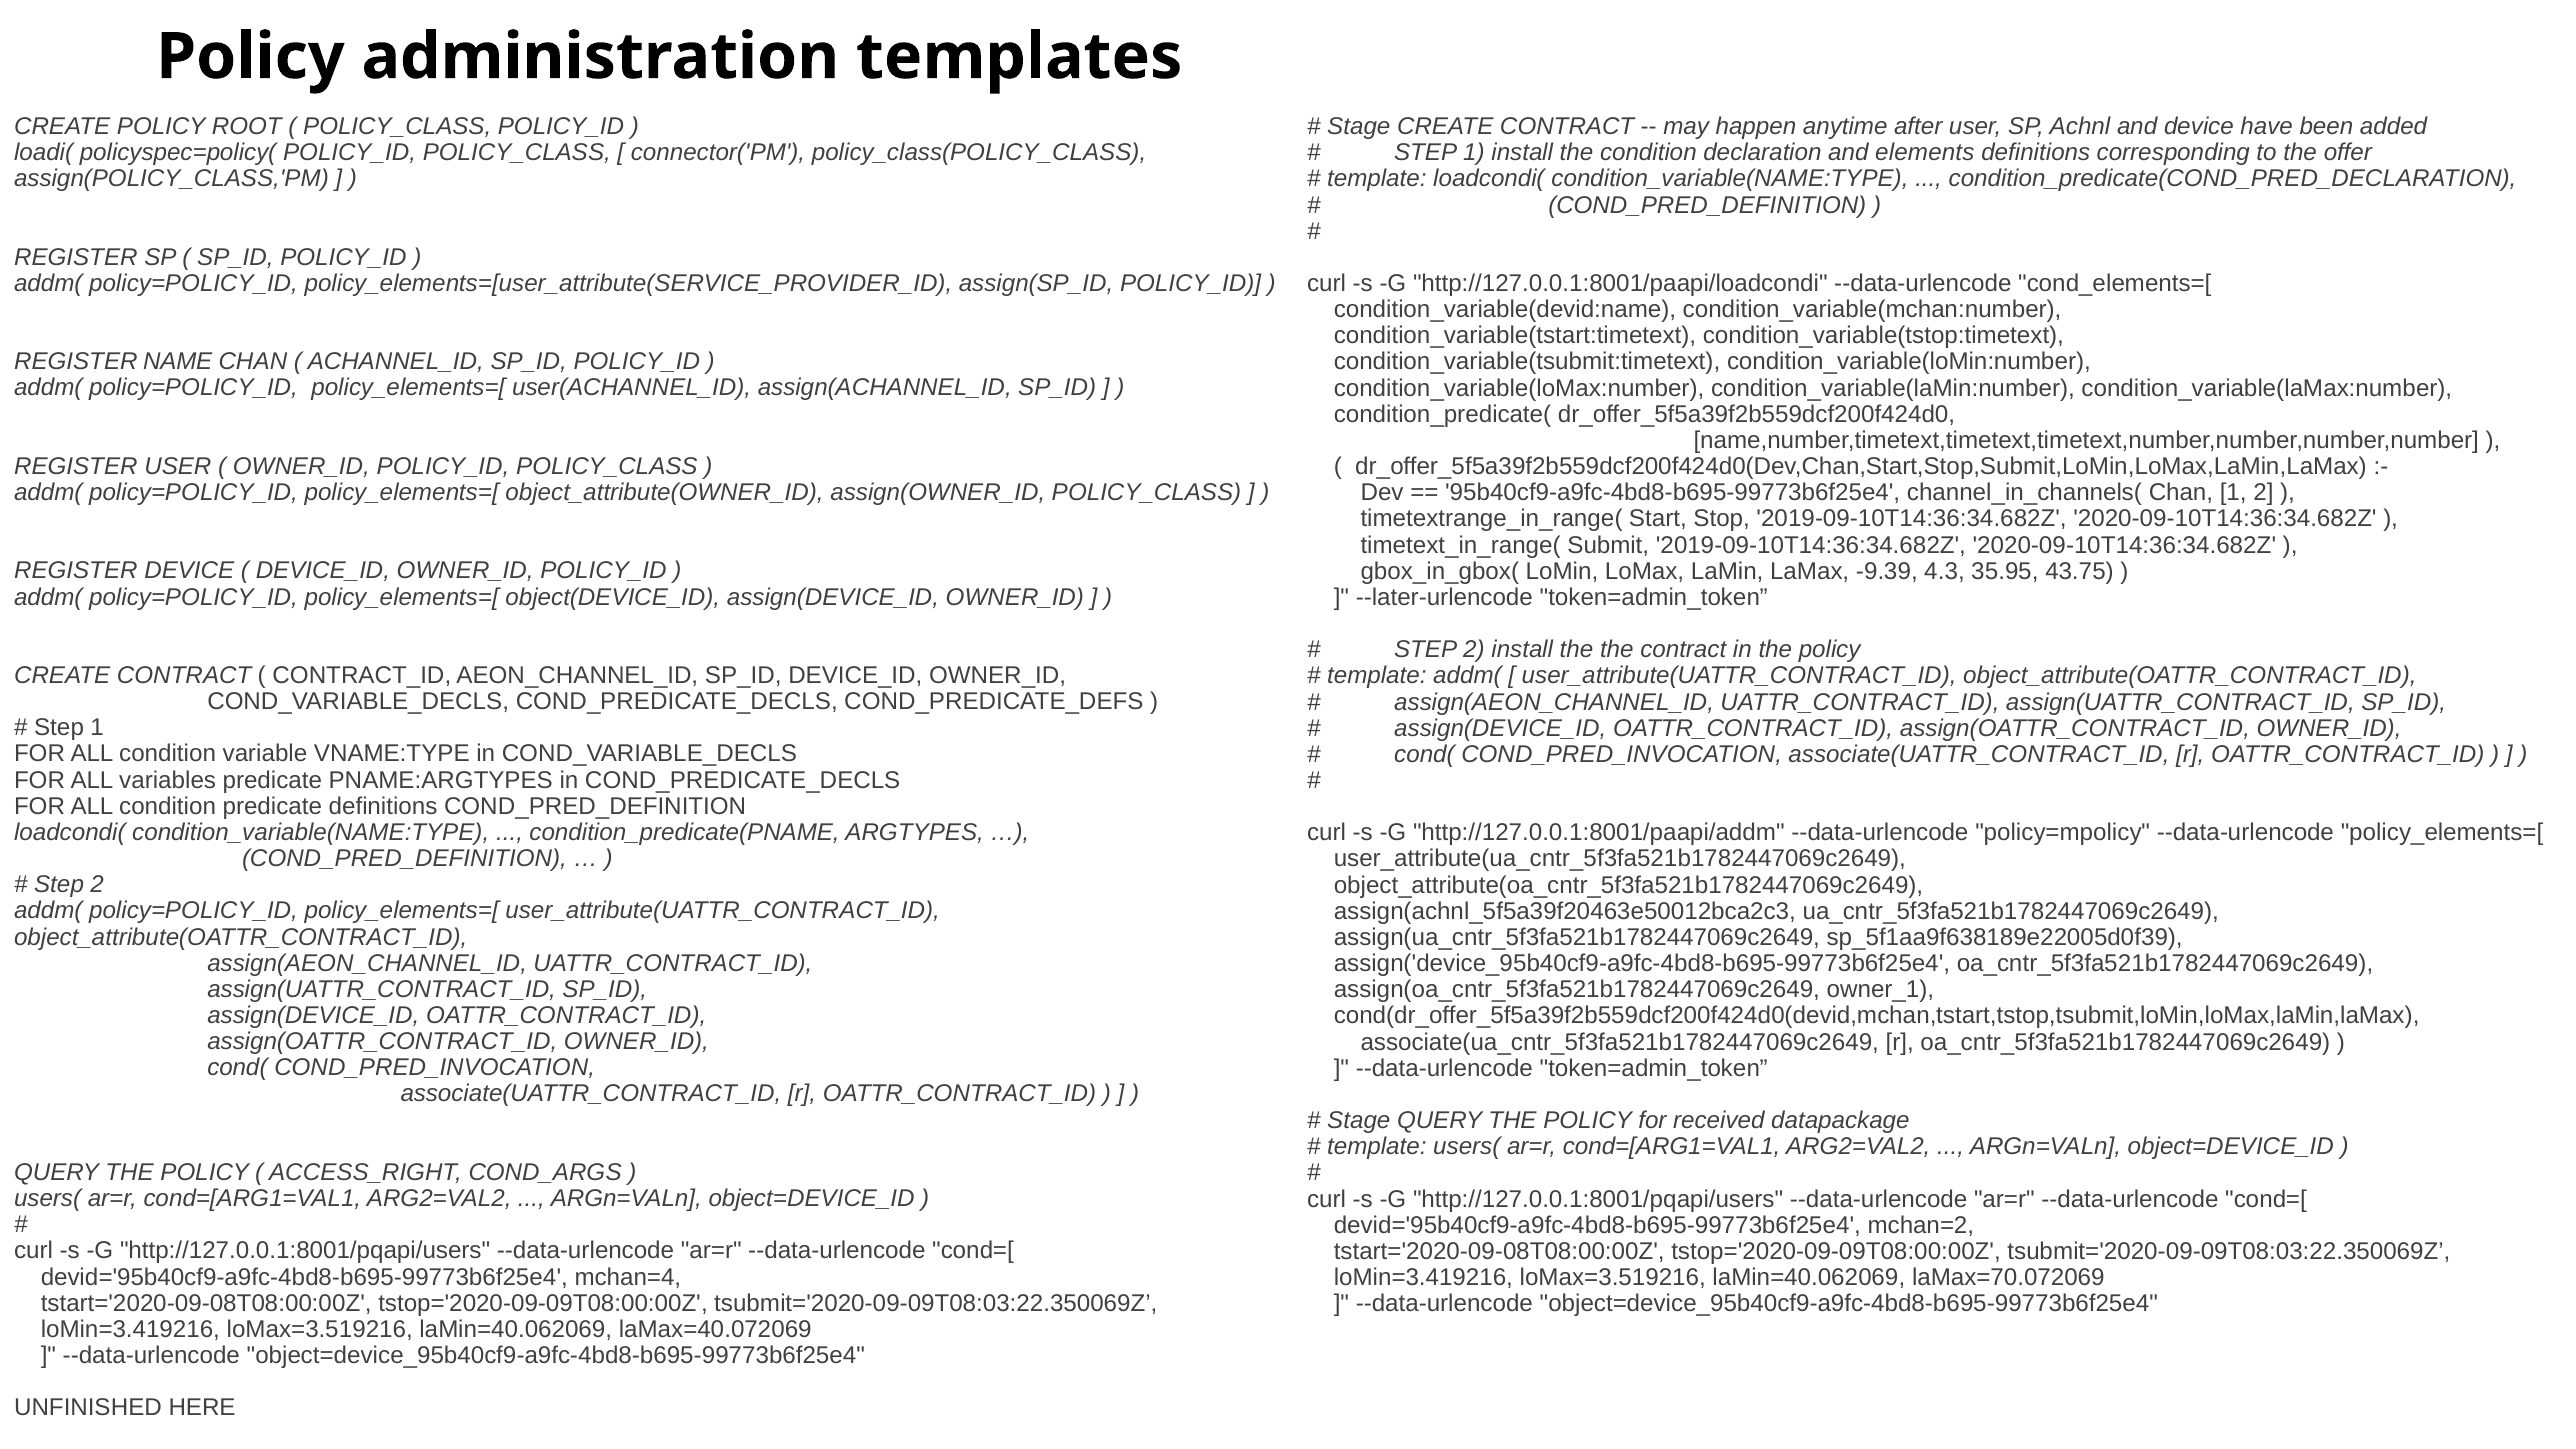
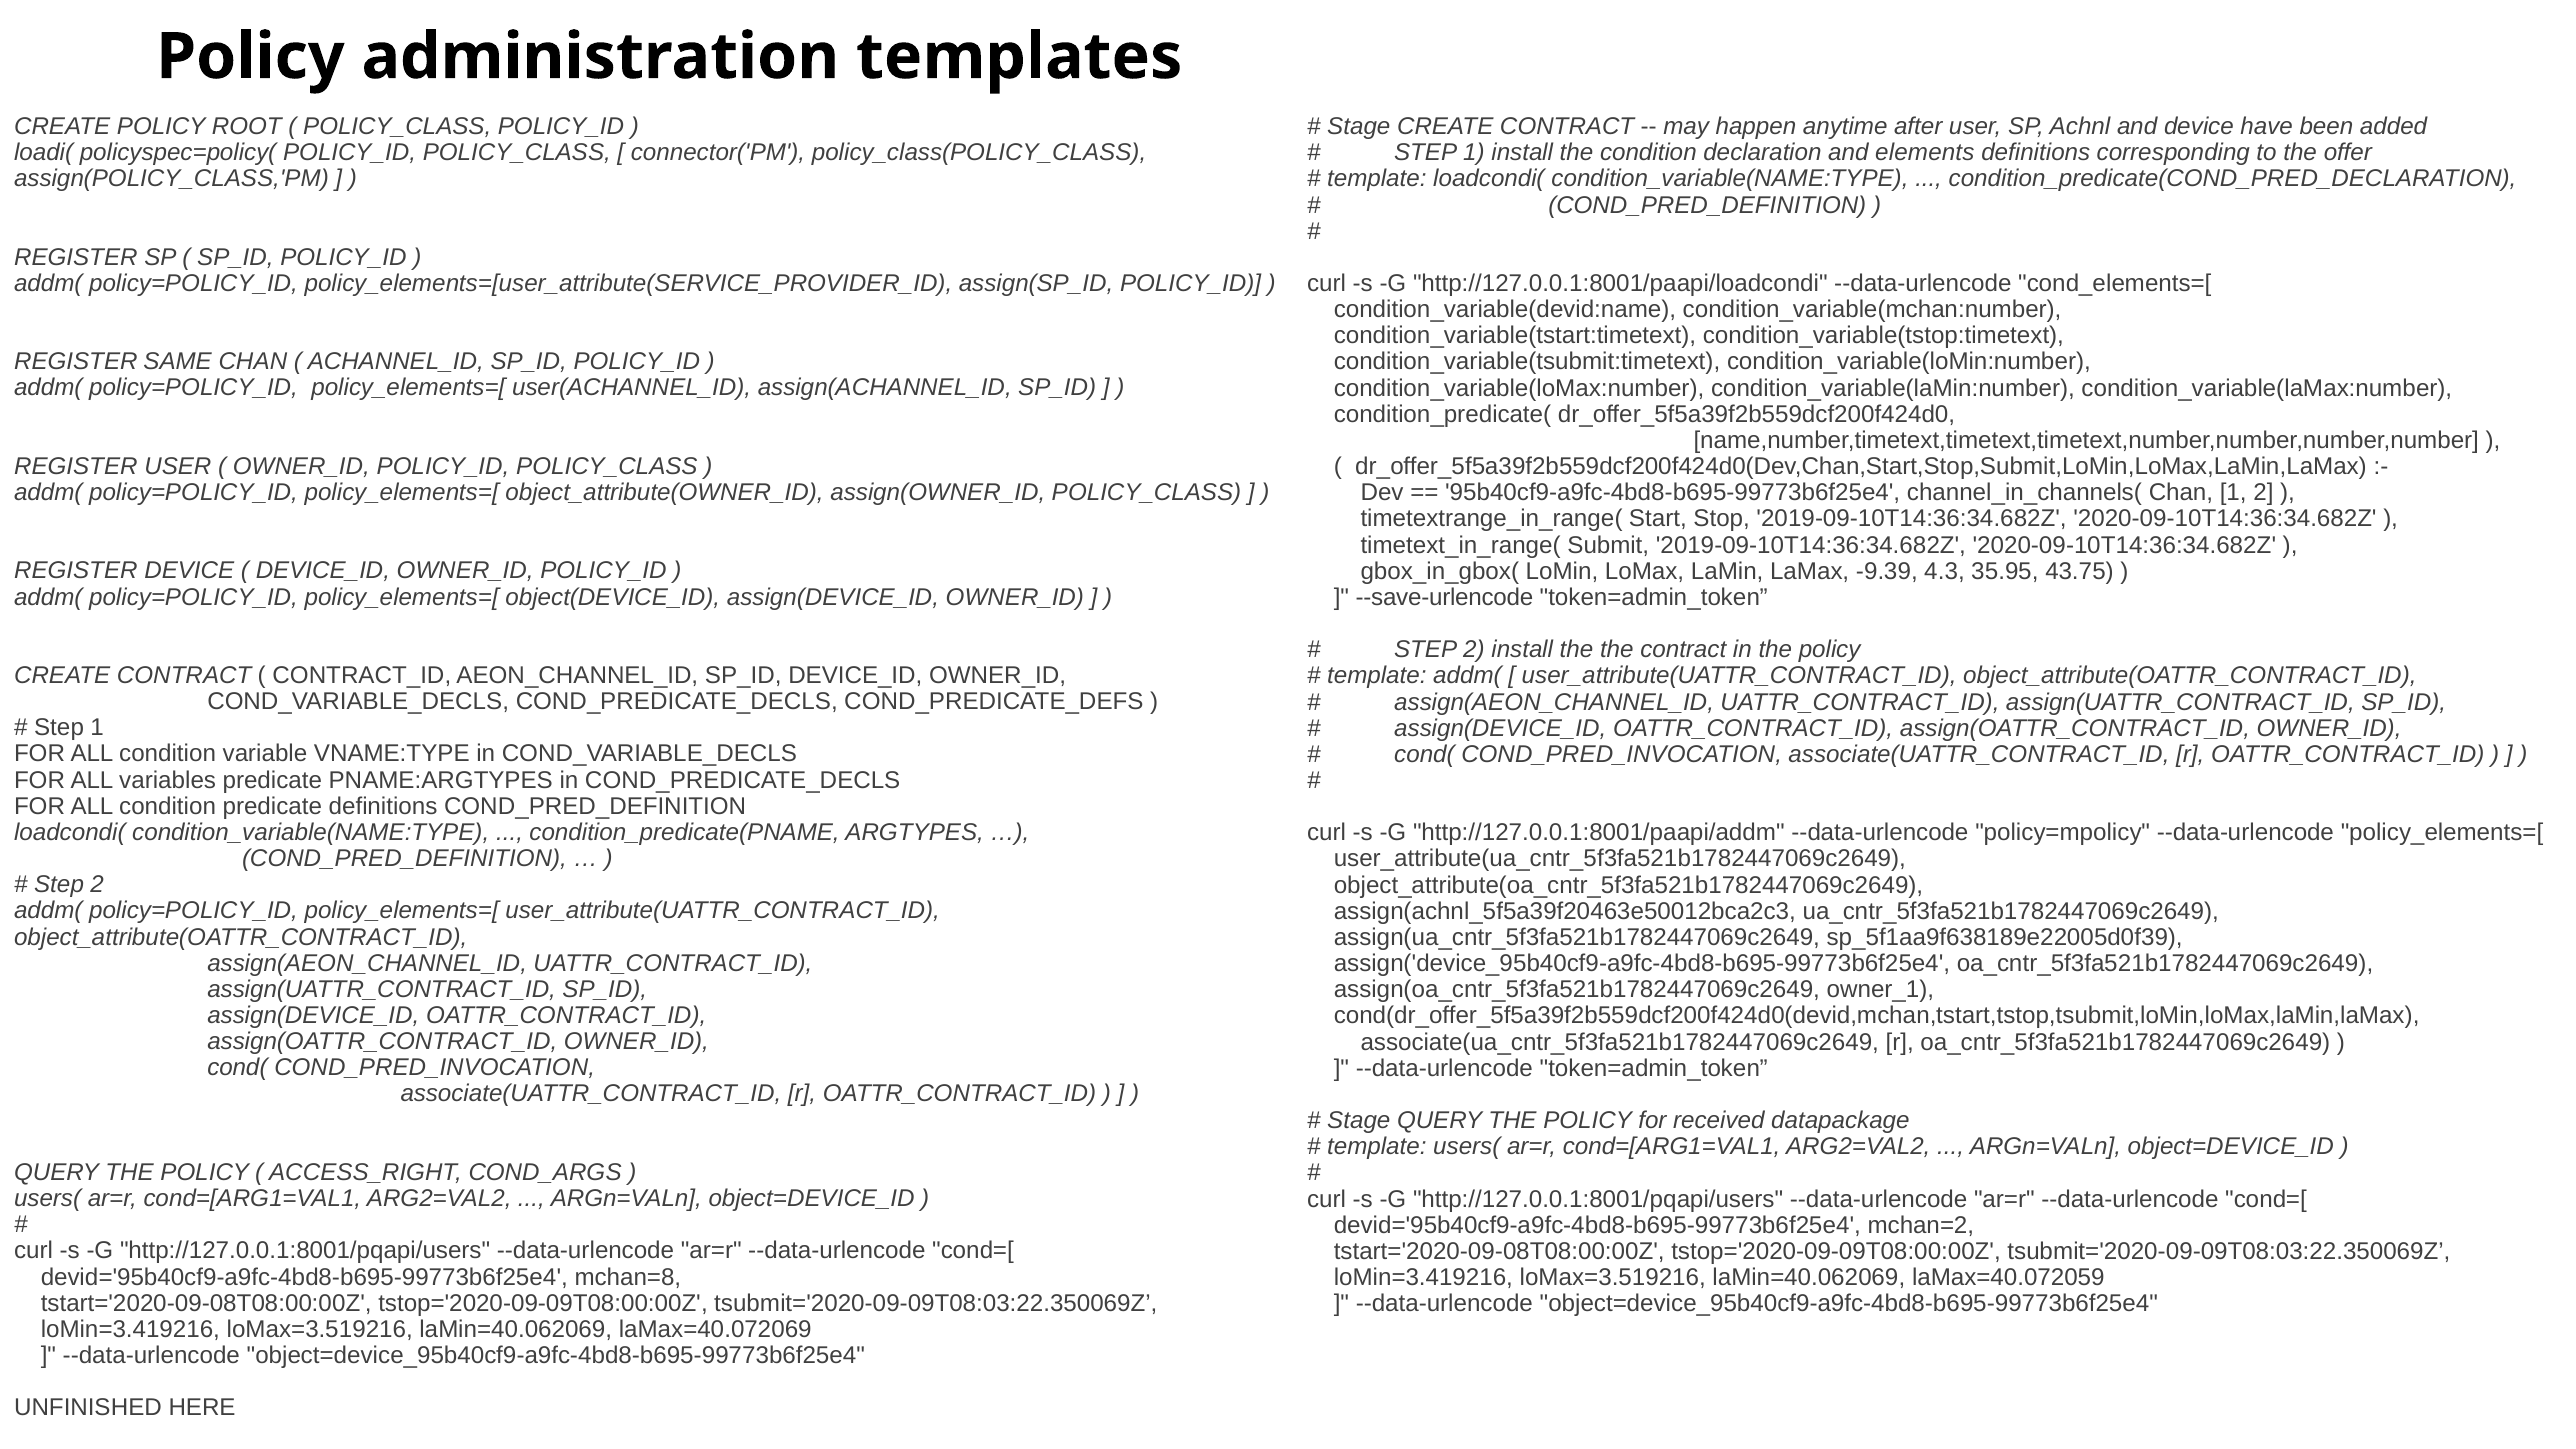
NAME: NAME -> SAME
--later-urlencode: --later-urlencode -> --save-urlencode
mchan=4: mchan=4 -> mchan=8
laMax=70.072069: laMax=70.072069 -> laMax=40.072059
